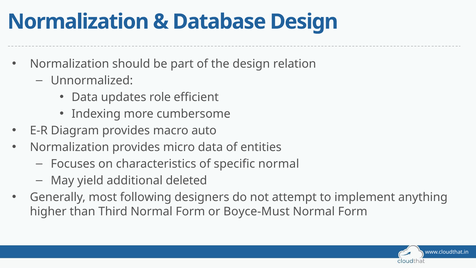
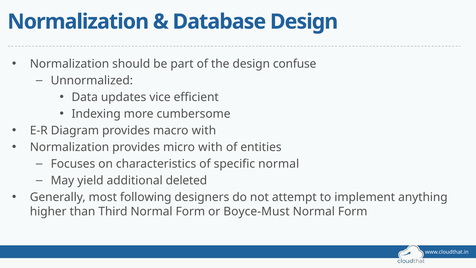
relation: relation -> confuse
role: role -> vice
macro auto: auto -> with
micro data: data -> with
